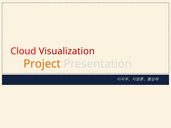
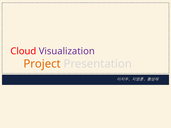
Visualization colour: red -> purple
